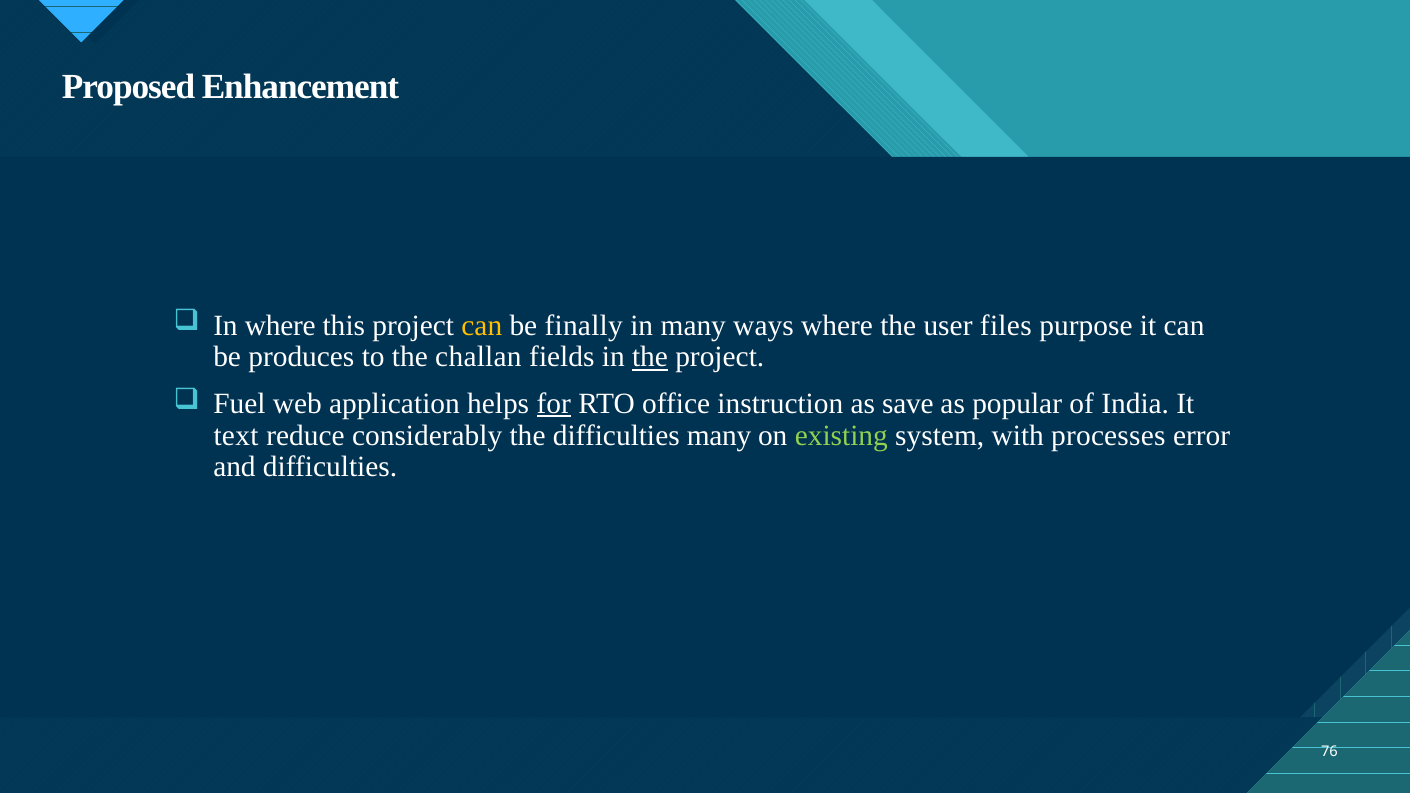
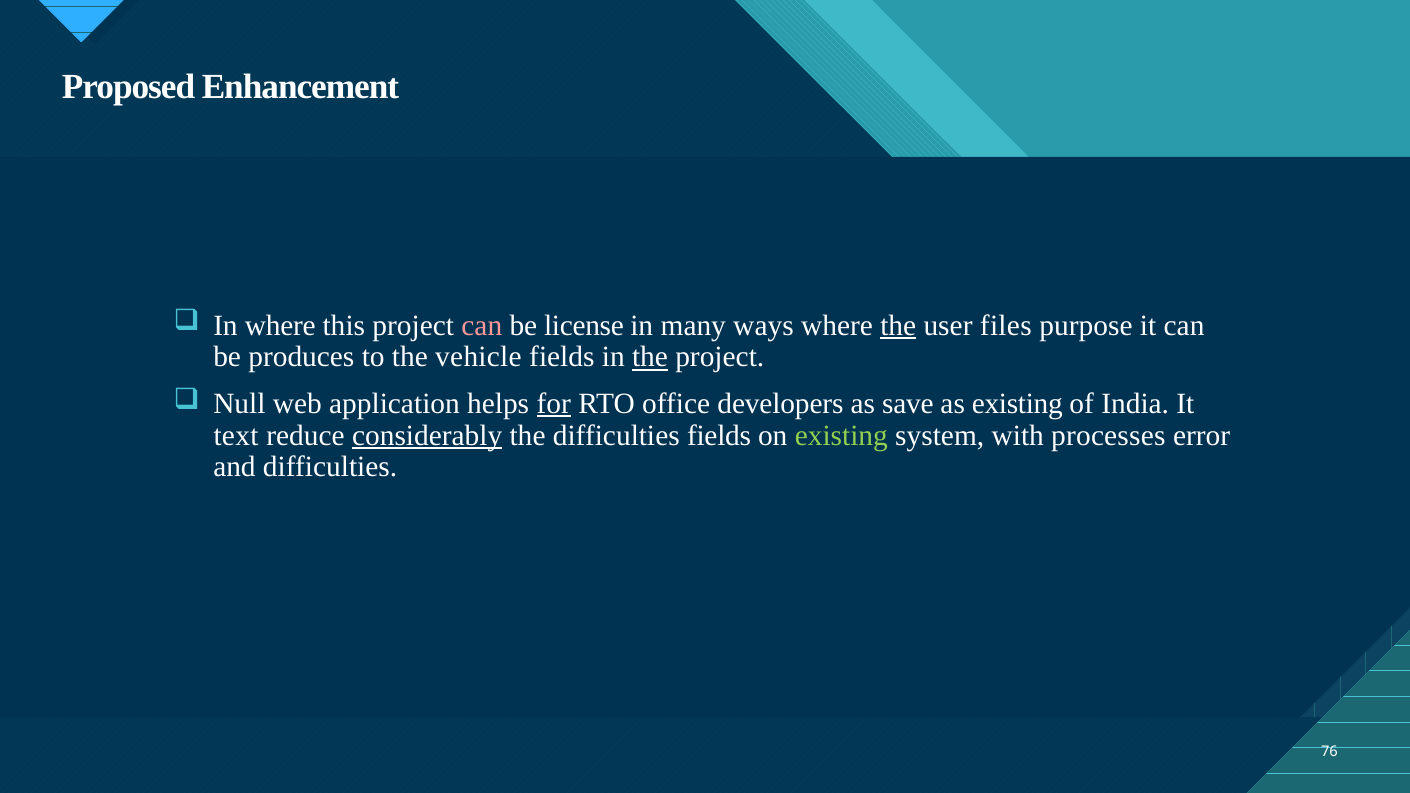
can at (482, 325) colour: yellow -> pink
finally: finally -> license
the at (898, 325) underline: none -> present
challan: challan -> vehicle
Fuel: Fuel -> Null
instruction: instruction -> developers
as popular: popular -> existing
considerably underline: none -> present
difficulties many: many -> fields
